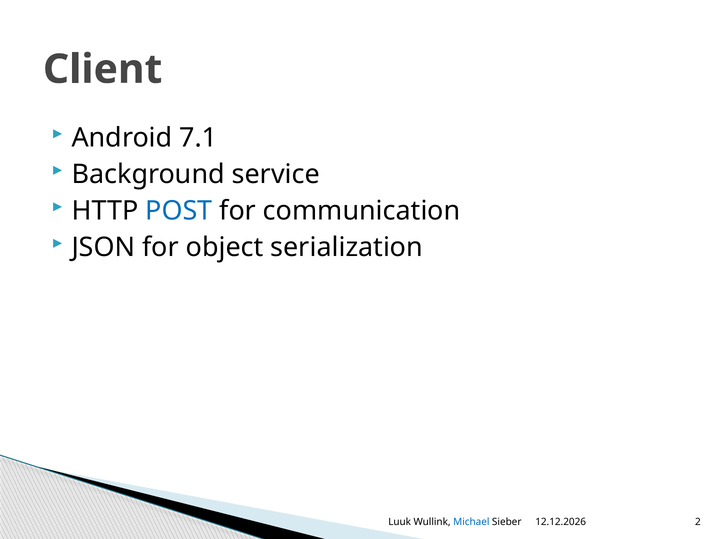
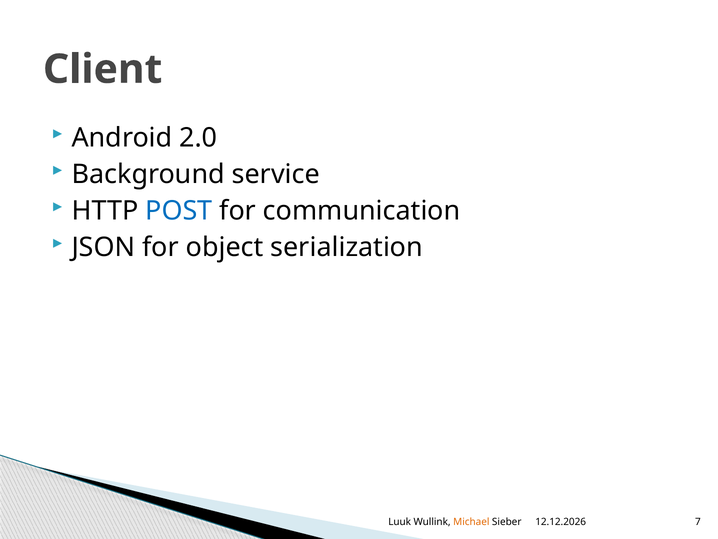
7.1: 7.1 -> 2.0
Michael colour: blue -> orange
2: 2 -> 7
